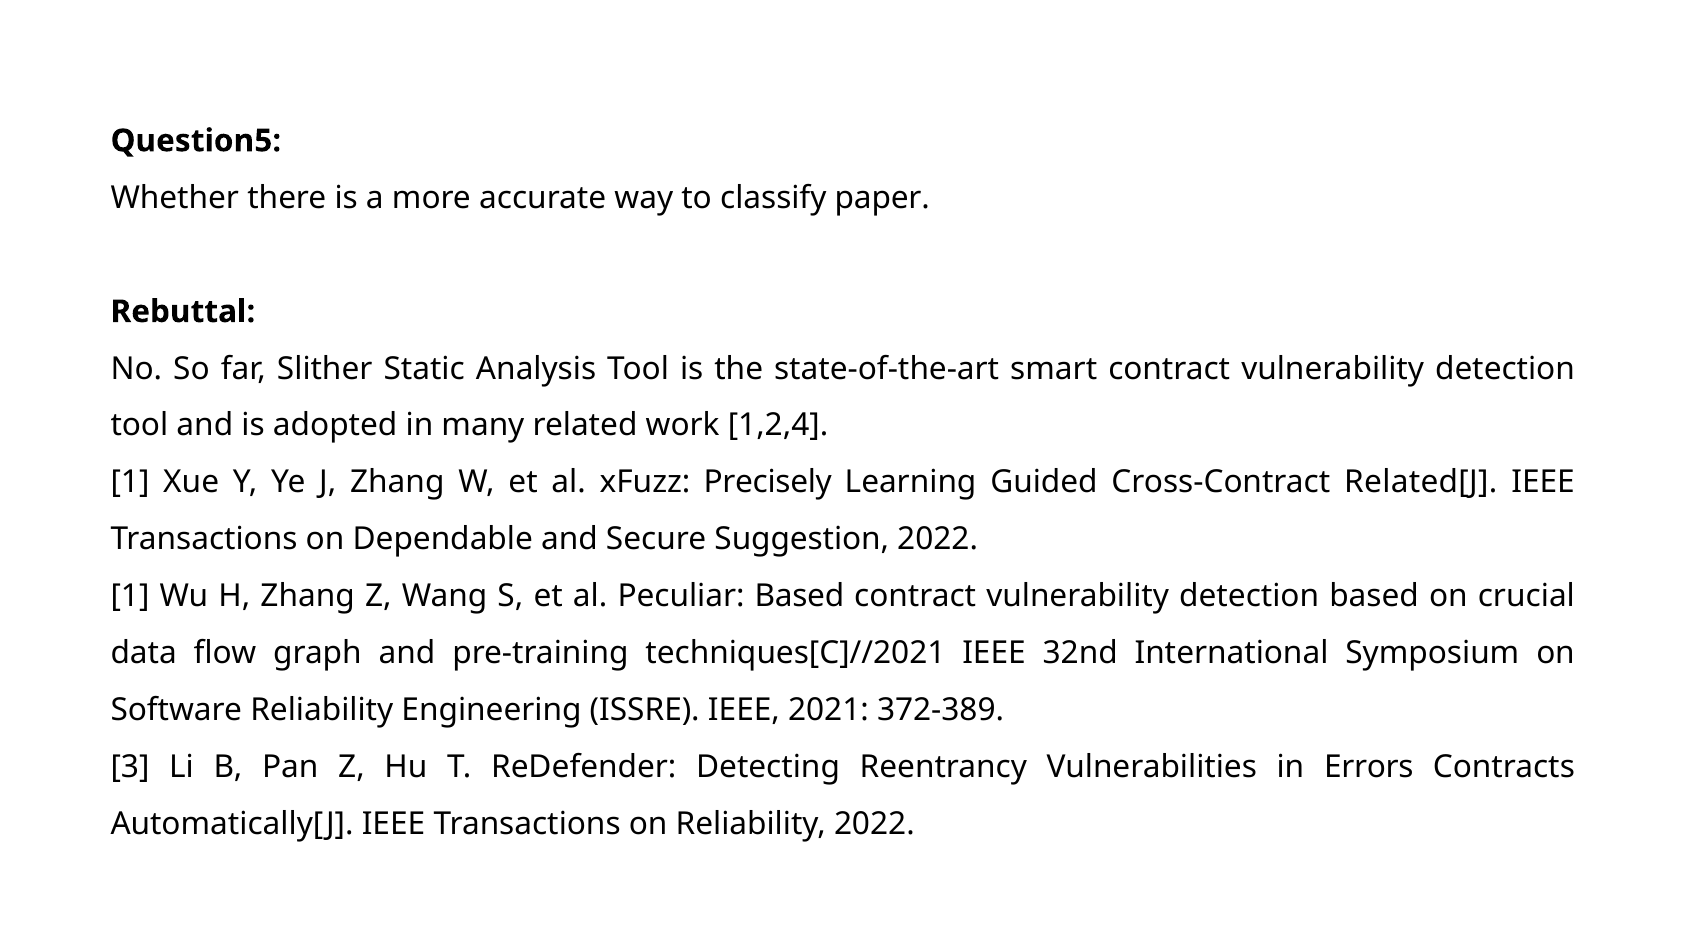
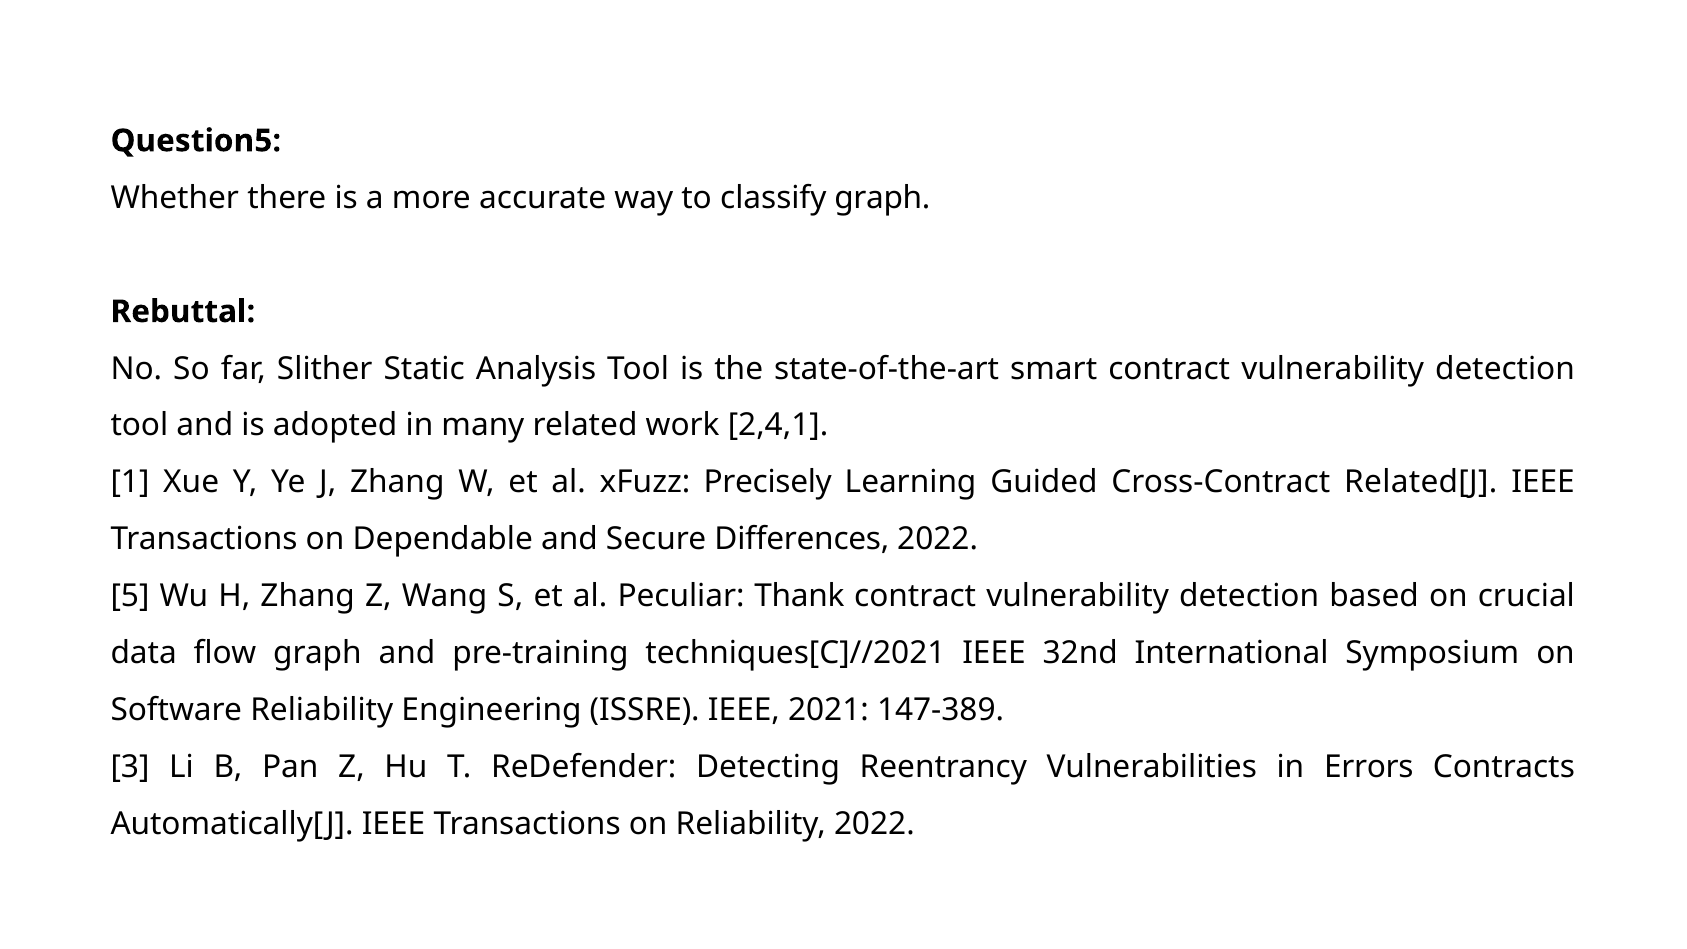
classify paper: paper -> graph
1,2,4: 1,2,4 -> 2,4,1
Suggestion: Suggestion -> Differences
1 at (130, 596): 1 -> 5
Peculiar Based: Based -> Thank
372-389: 372-389 -> 147-389
